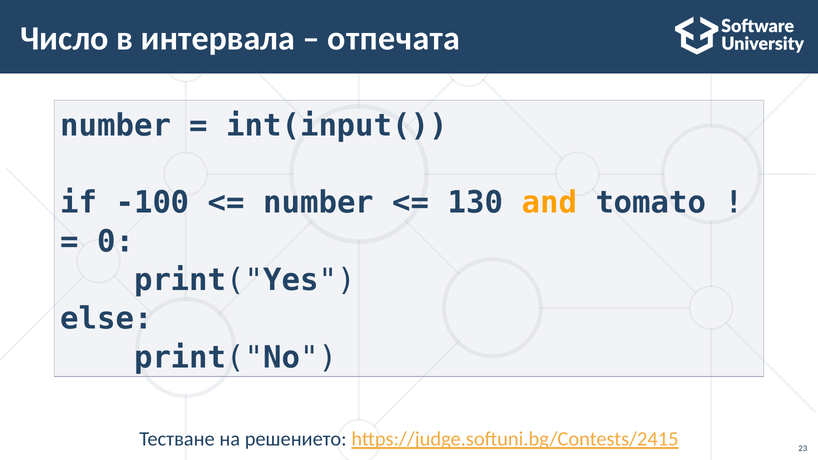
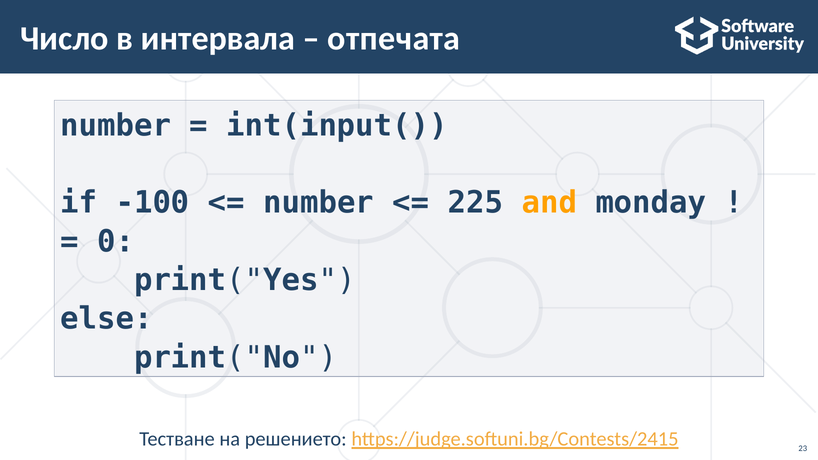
130: 130 -> 225
tomato: tomato -> monday
